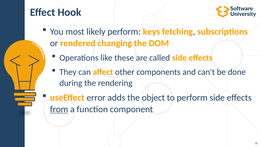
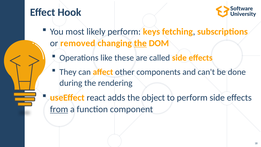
rendered: rendered -> removed
the at (140, 43) underline: none -> present
error: error -> react
